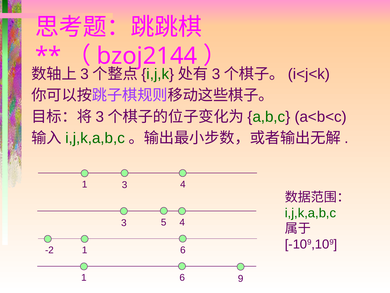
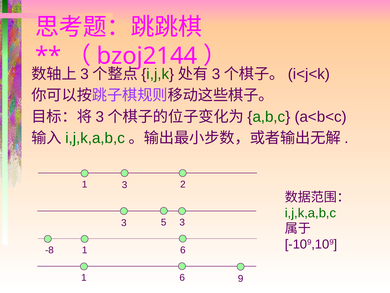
1 3 4: 4 -> 2
4 at (182, 222): 4 -> 3
-2: -2 -> -8
